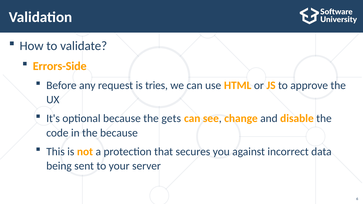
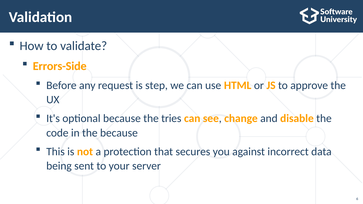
tries: tries -> step
gets: gets -> tries
